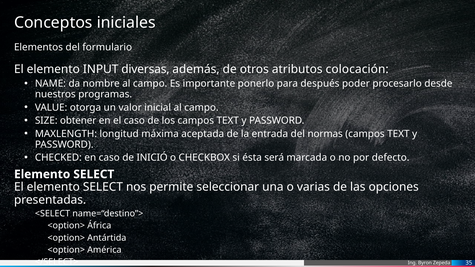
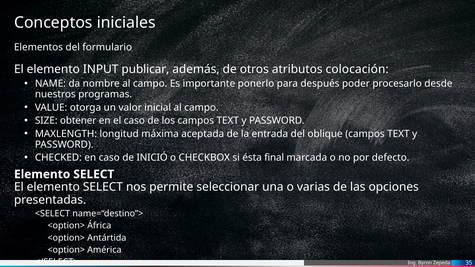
diversas: diversas -> publicar
normas: normas -> oblique
será: será -> final
